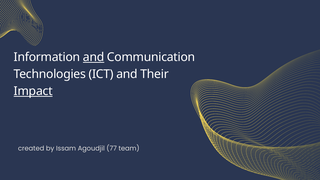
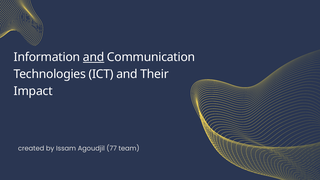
Impact underline: present -> none
